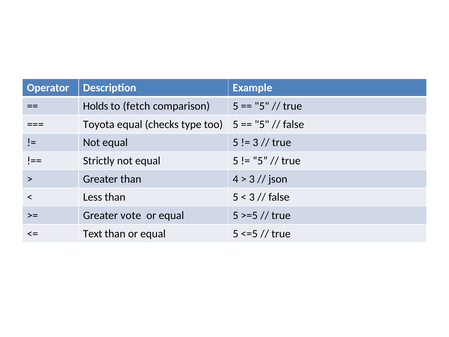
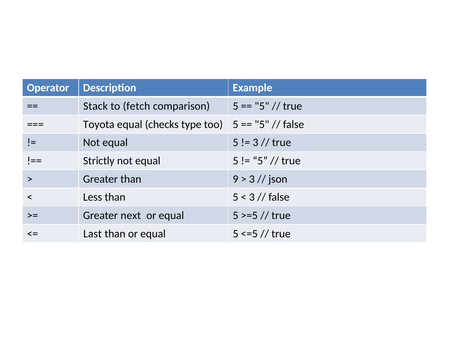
Holds: Holds -> Stack
4: 4 -> 9
vote: vote -> next
Text: Text -> Last
